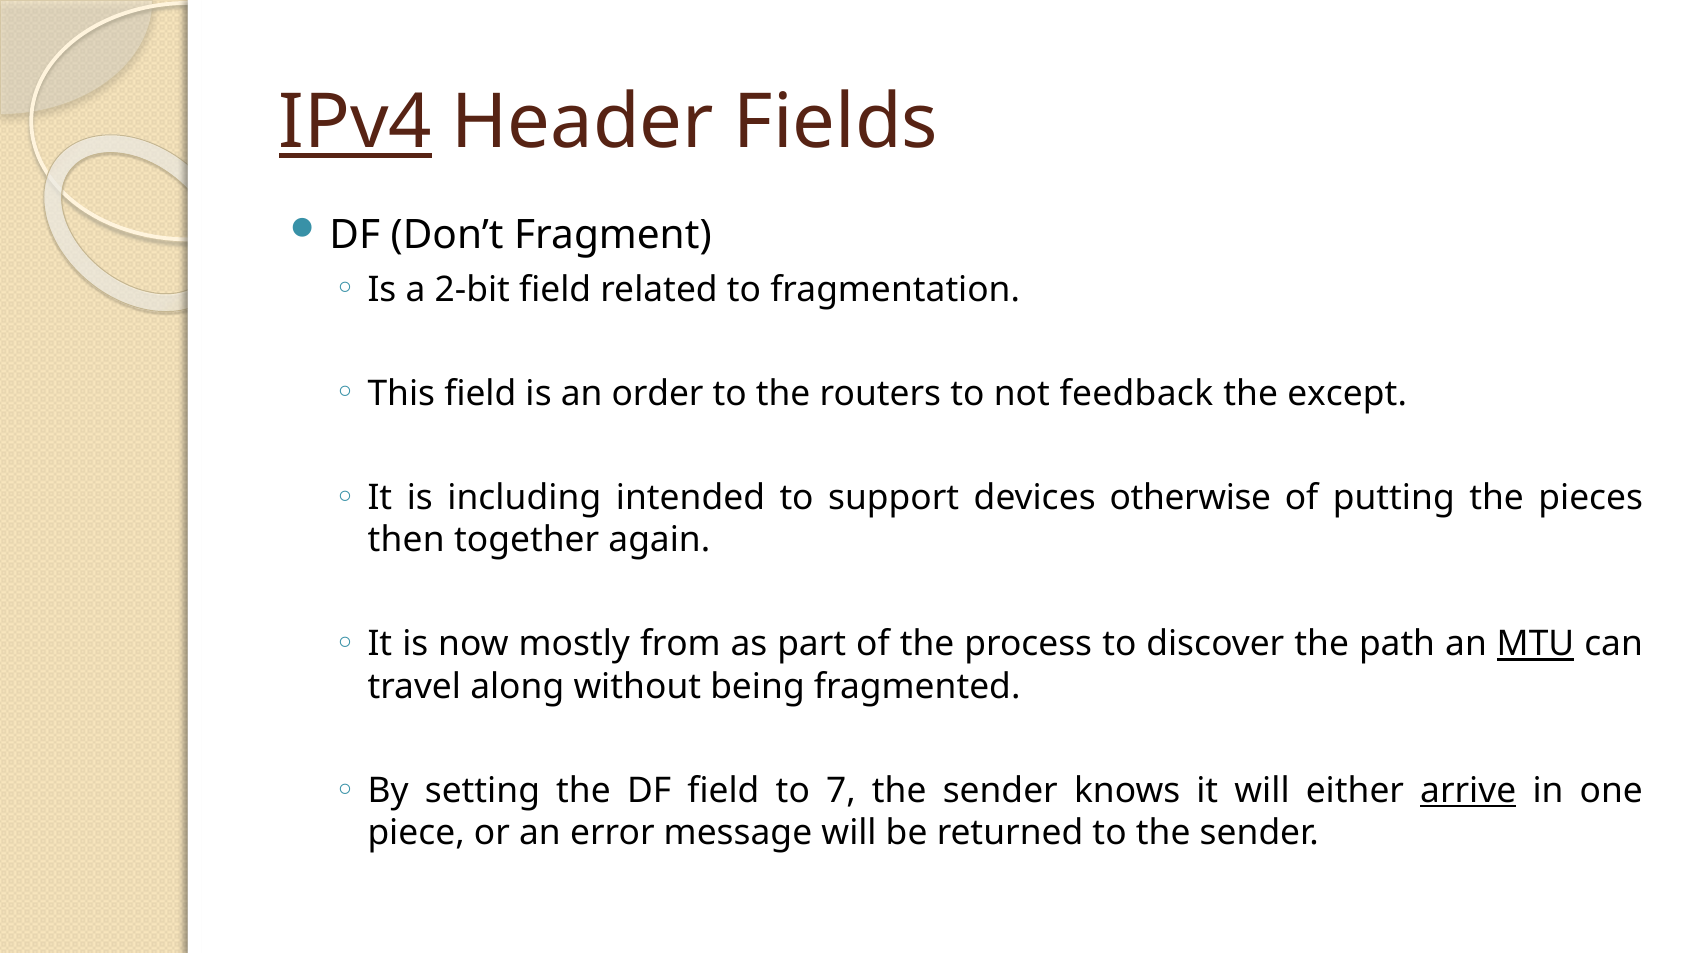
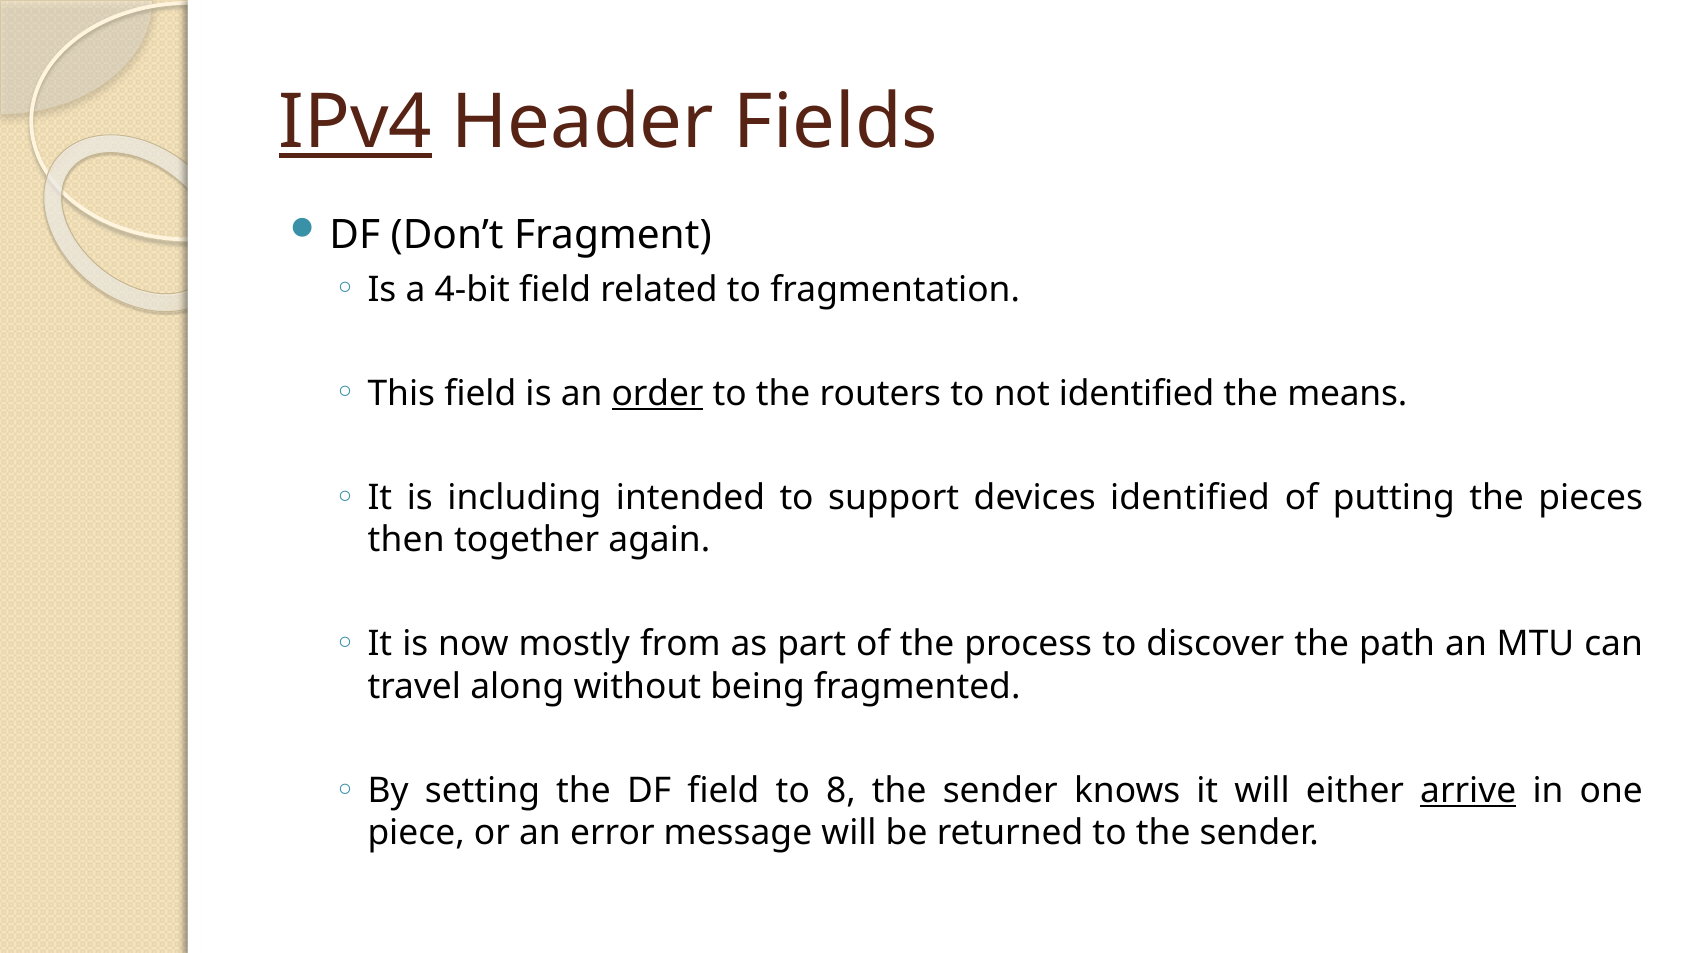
2-bit: 2-bit -> 4-bit
order underline: none -> present
not feedback: feedback -> identified
except: except -> means
devices otherwise: otherwise -> identified
MTU underline: present -> none
7: 7 -> 8
